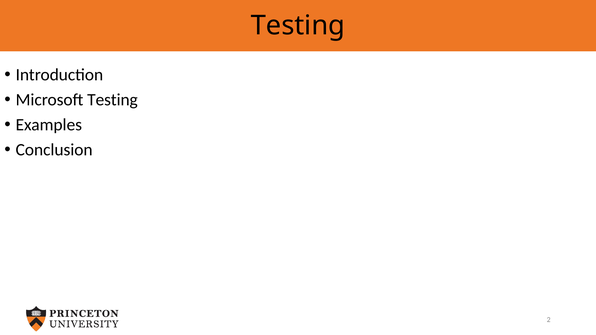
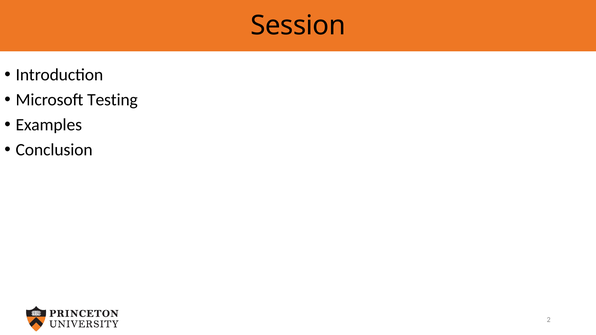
Testing at (298, 26): Testing -> Session
